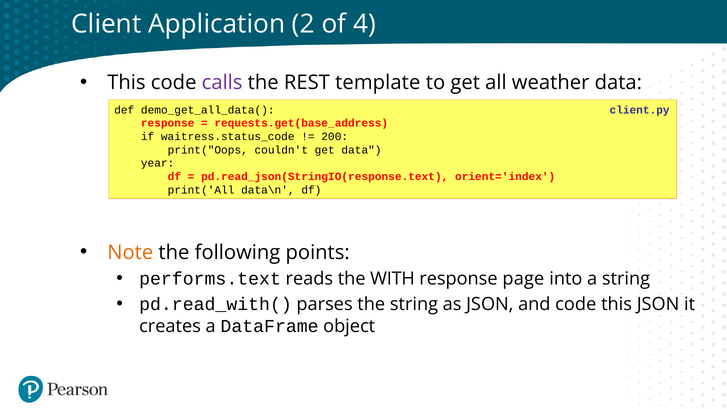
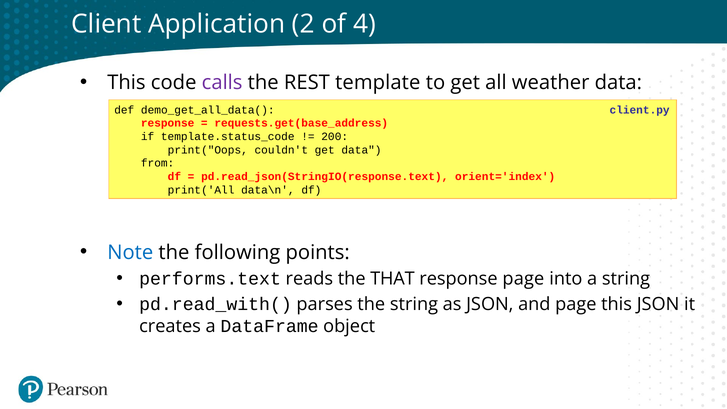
waitress.status_code: waitress.status_code -> template.status_code
year: year -> from
Note colour: orange -> blue
WITH: WITH -> THAT
and code: code -> page
